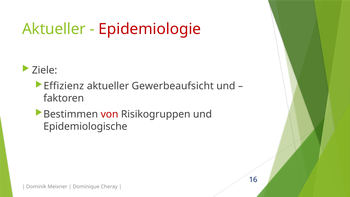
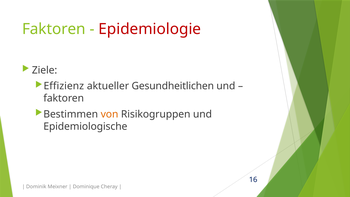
Aktueller at (54, 29): Aktueller -> Faktoren
Gewerbeaufsicht: Gewerbeaufsicht -> Gesundheitlichen
von colour: red -> orange
